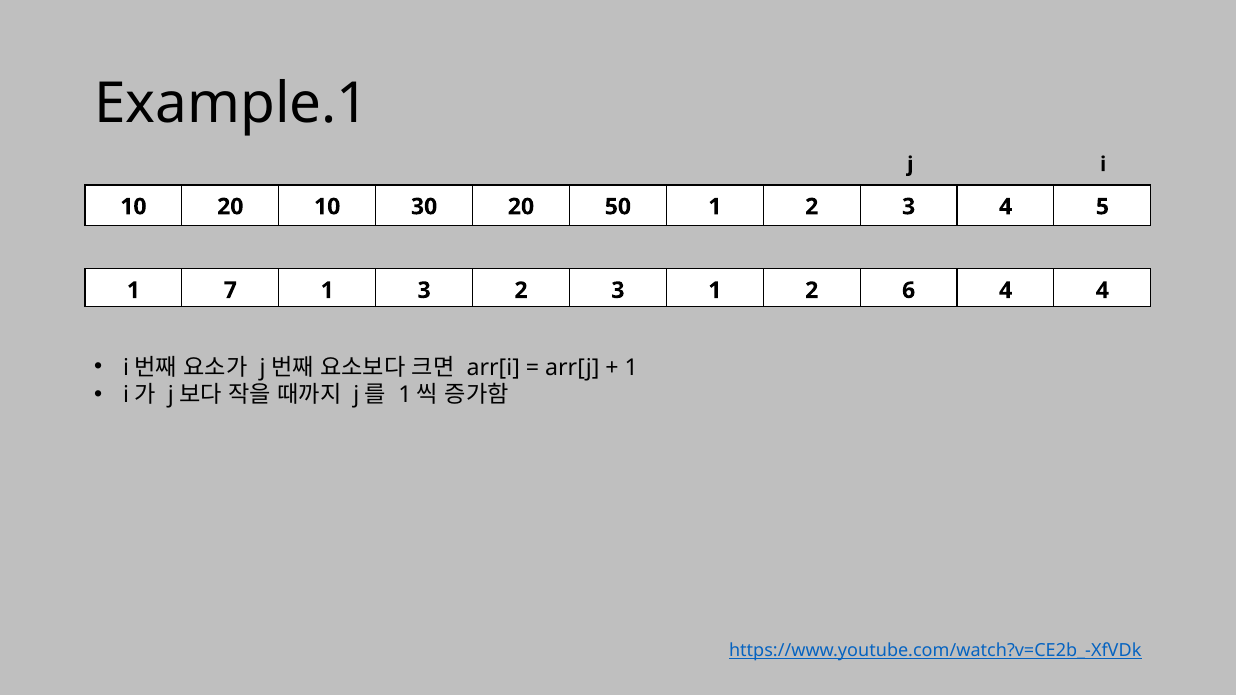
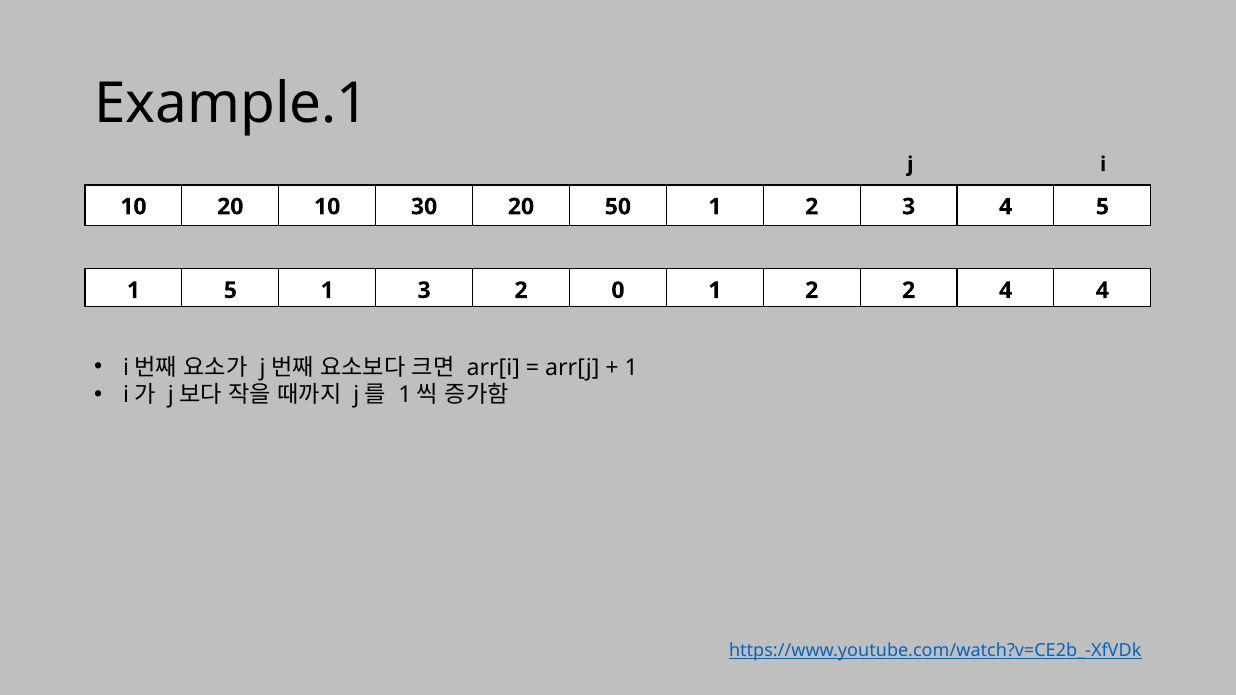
1 7: 7 -> 5
3 2 3: 3 -> 0
2 6: 6 -> 2
